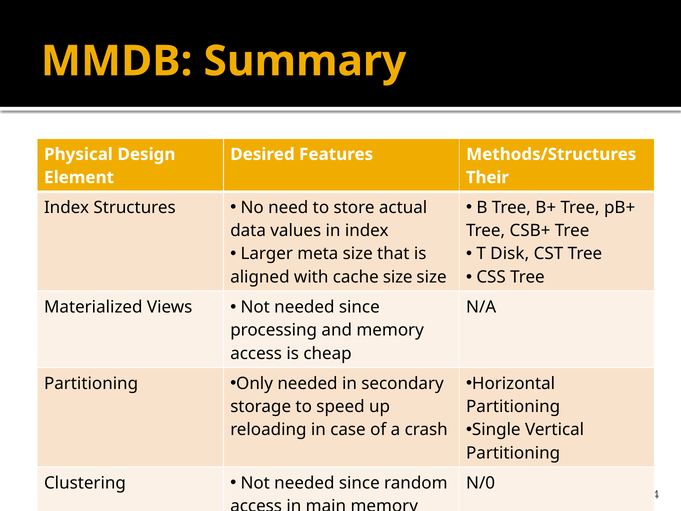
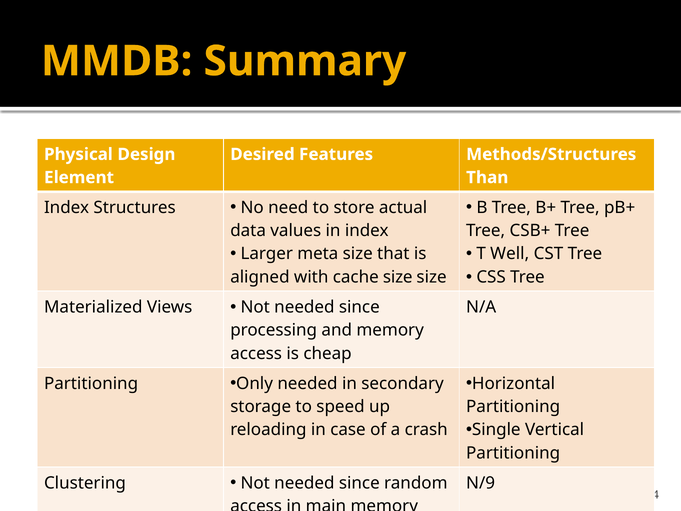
Their: Their -> Than
Disk: Disk -> Well
N/0: N/0 -> N/9
